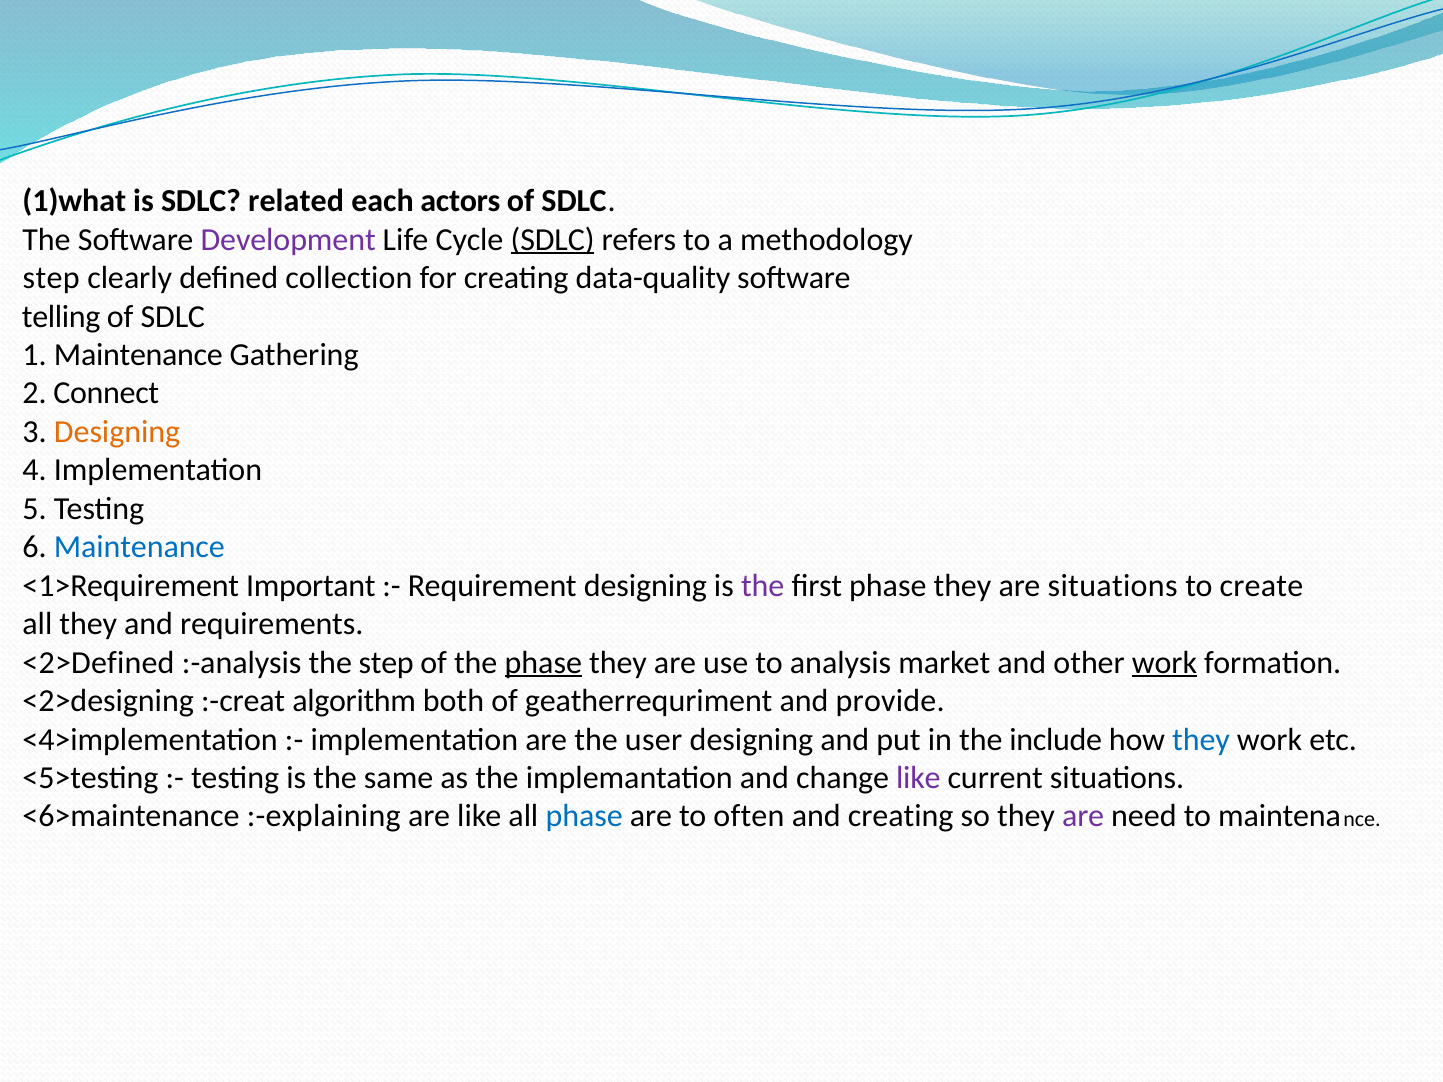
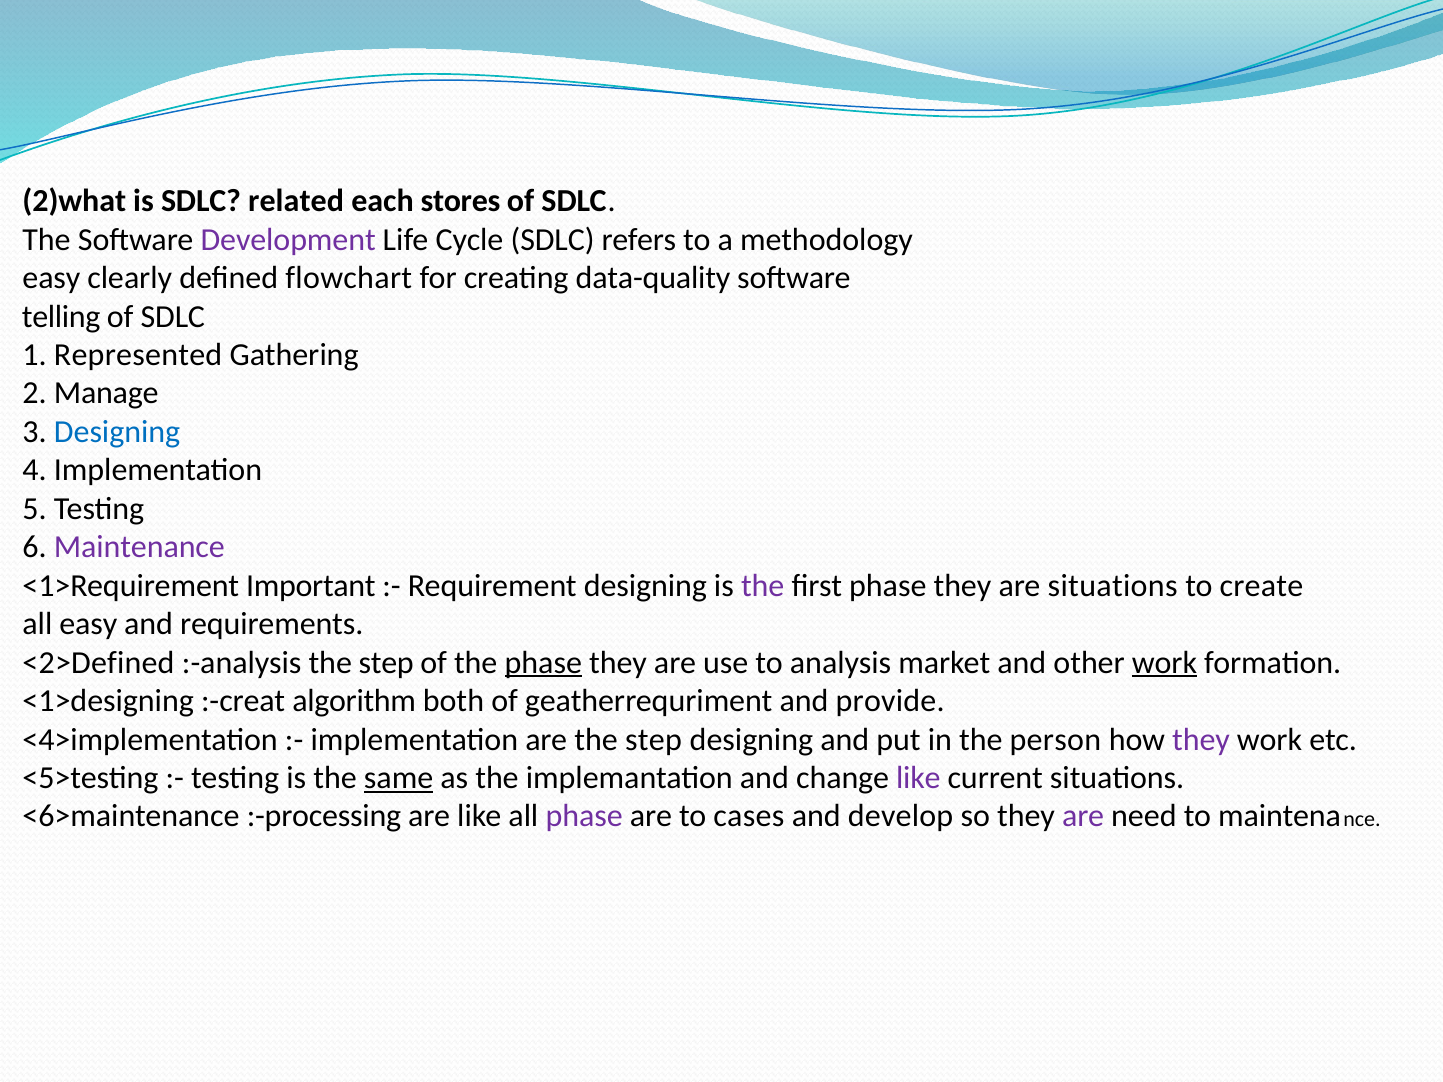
1)what: 1)what -> 2)what
actors: actors -> stores
SDLC at (553, 240) underline: present -> none
step at (51, 278): step -> easy
collection: collection -> flowchart
1 Maintenance: Maintenance -> Represented
Connect: Connect -> Manage
Designing at (117, 432) colour: orange -> blue
Maintenance at (139, 547) colour: blue -> purple
all they: they -> easy
<2>designing: <2>designing -> <1>designing
are the user: user -> step
include: include -> person
they at (1201, 740) colour: blue -> purple
same underline: none -> present
:-explaining: :-explaining -> :-processing
phase at (584, 817) colour: blue -> purple
often: often -> cases
and creating: creating -> develop
